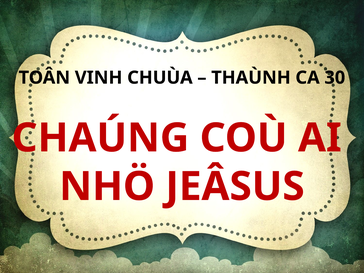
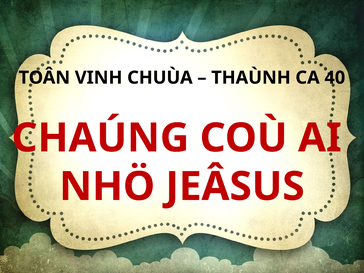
30: 30 -> 40
